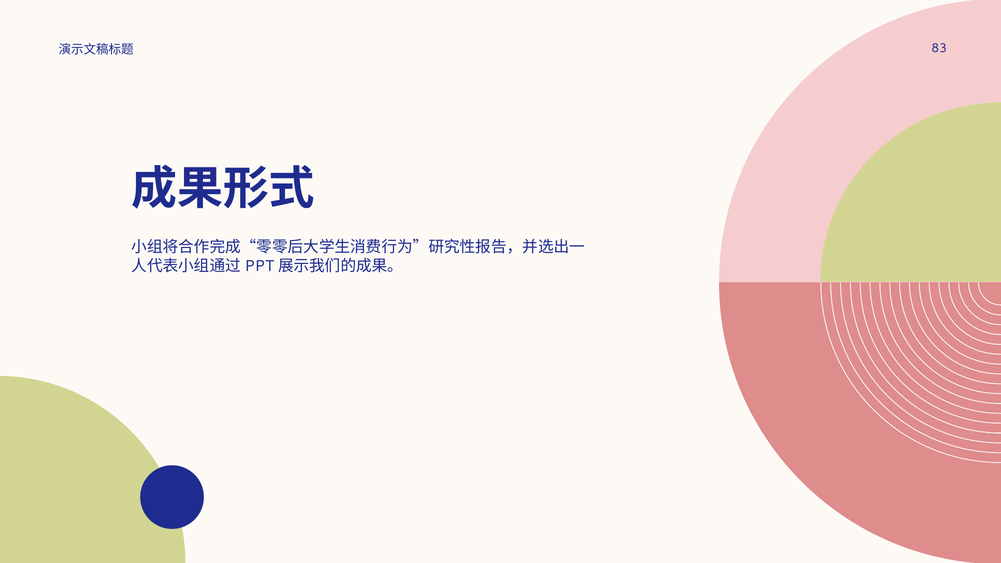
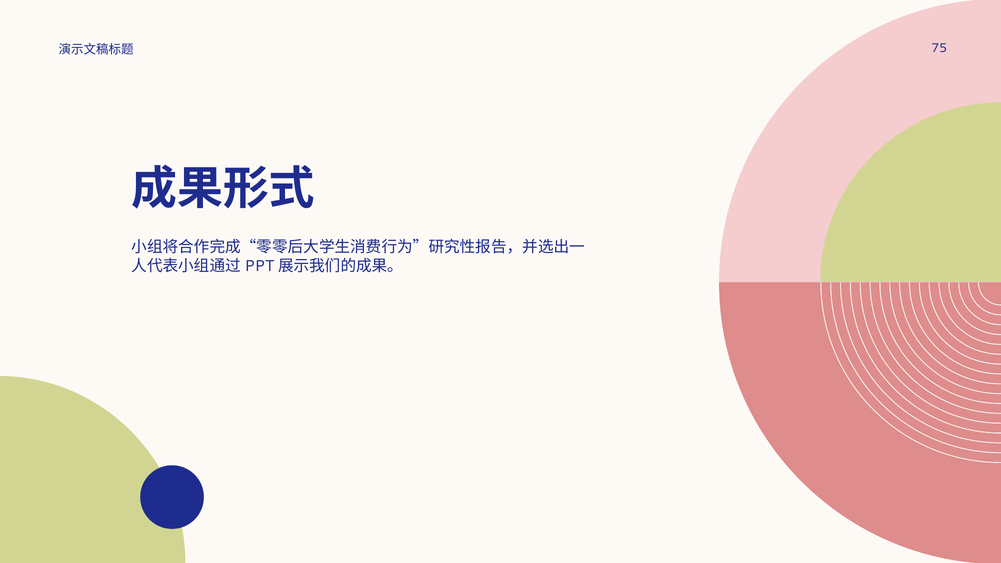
83: 83 -> 75
